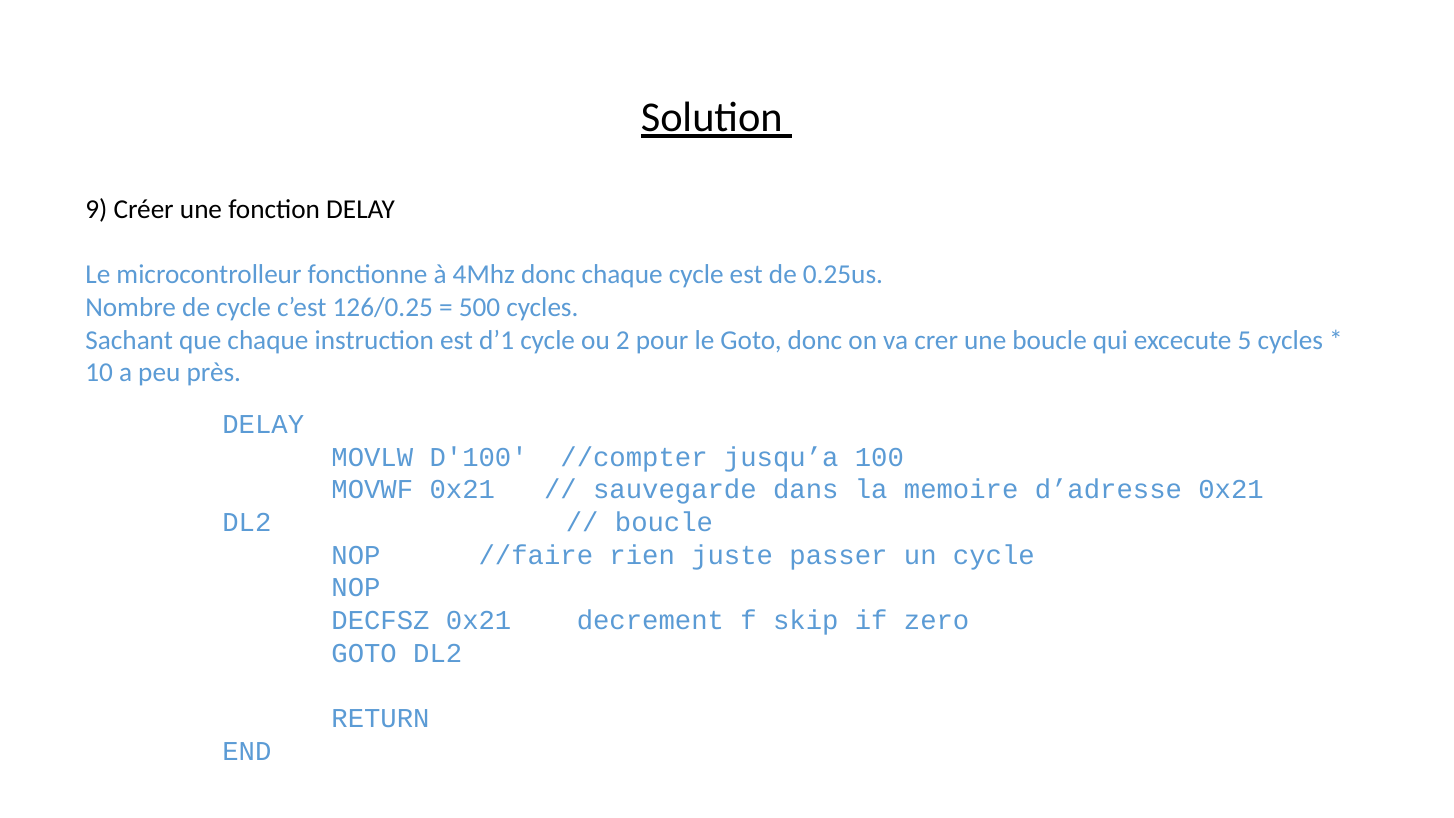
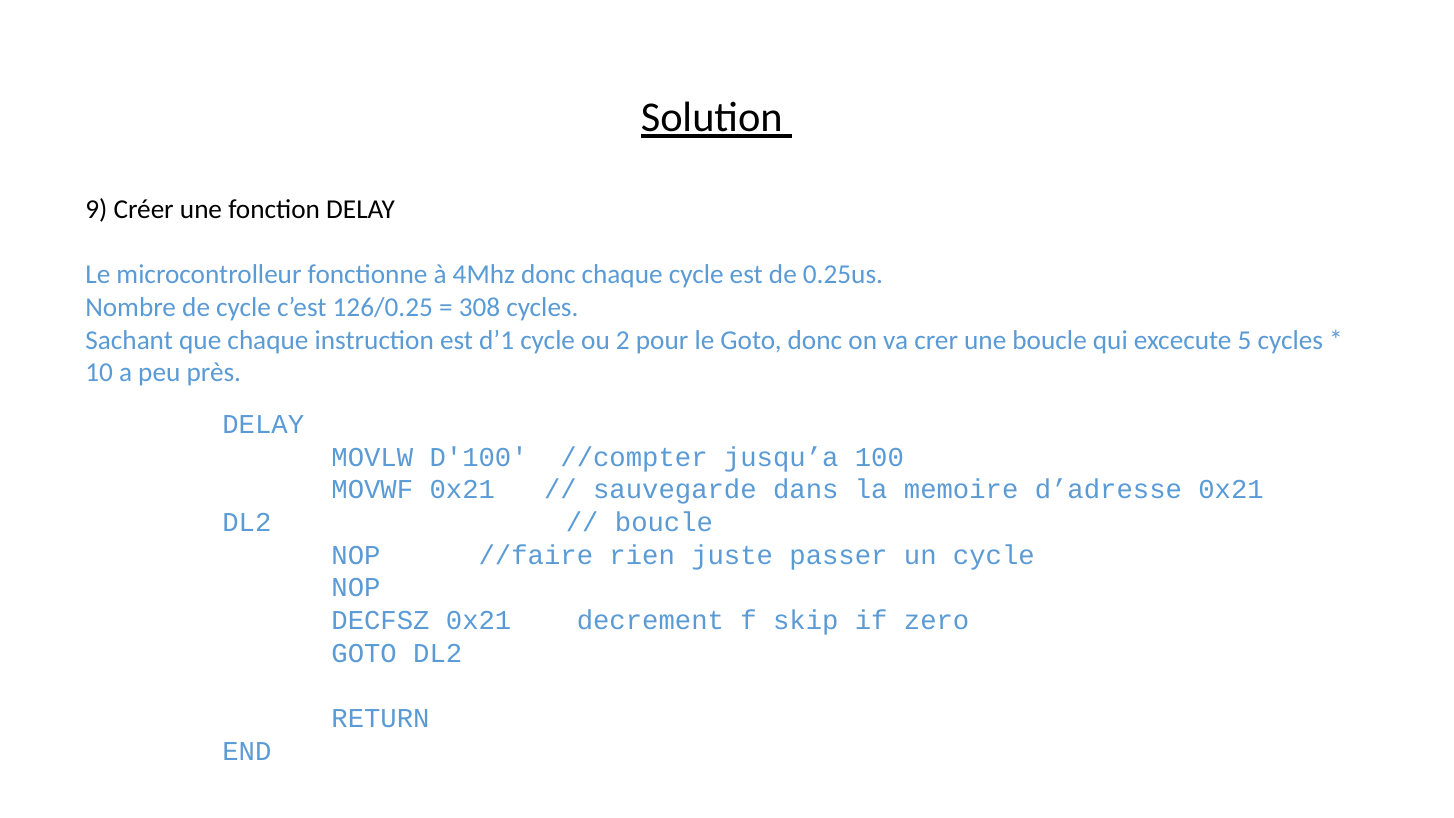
500: 500 -> 308
